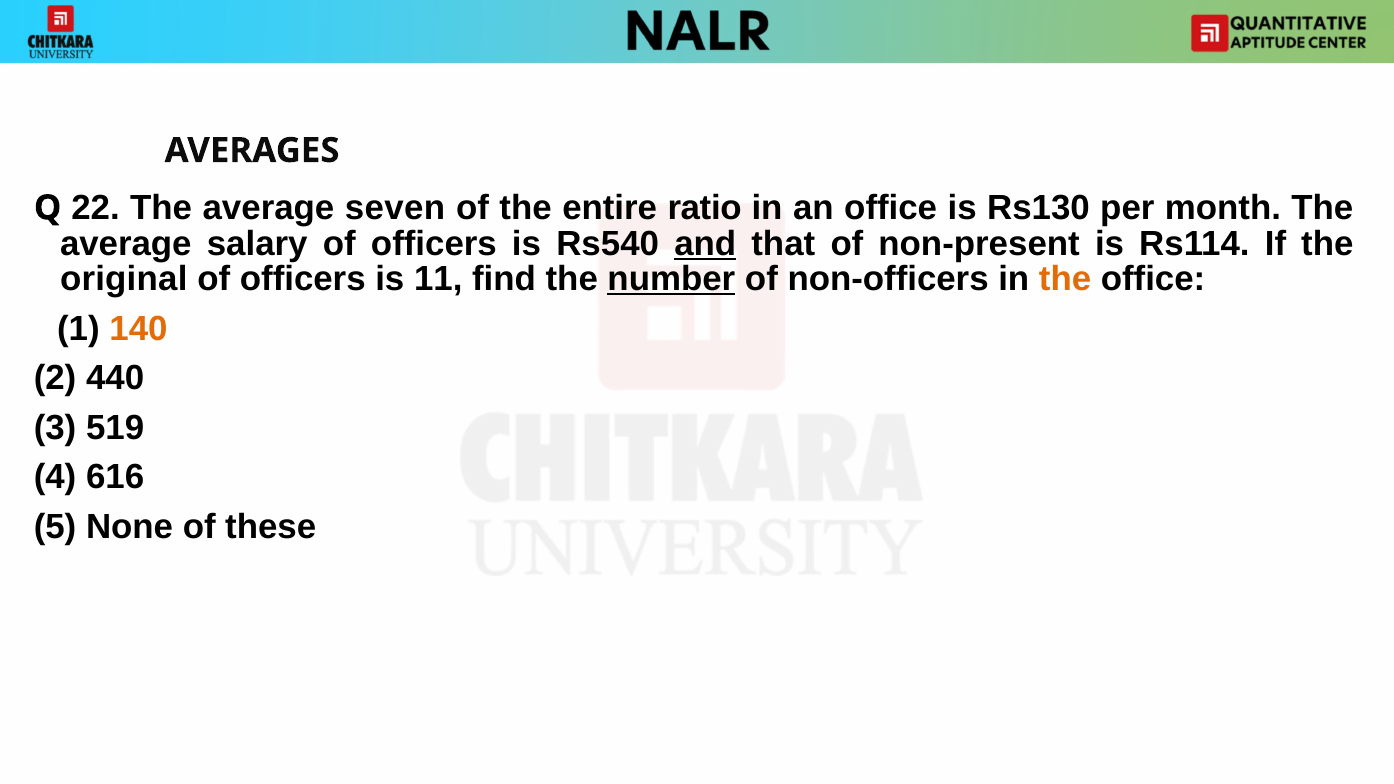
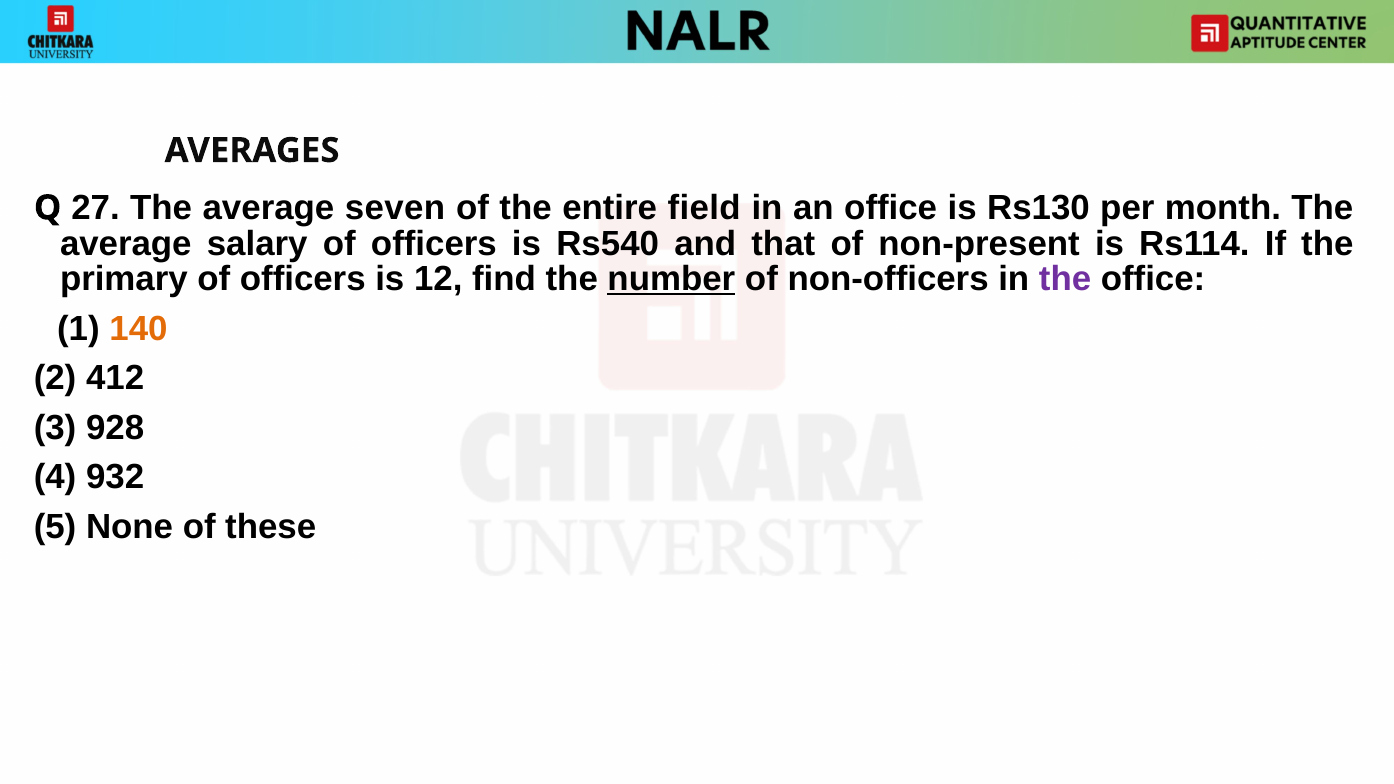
22: 22 -> 27
ratio: ratio -> field
and underline: present -> none
original: original -> primary
11: 11 -> 12
the at (1065, 279) colour: orange -> purple
440: 440 -> 412
519: 519 -> 928
616: 616 -> 932
